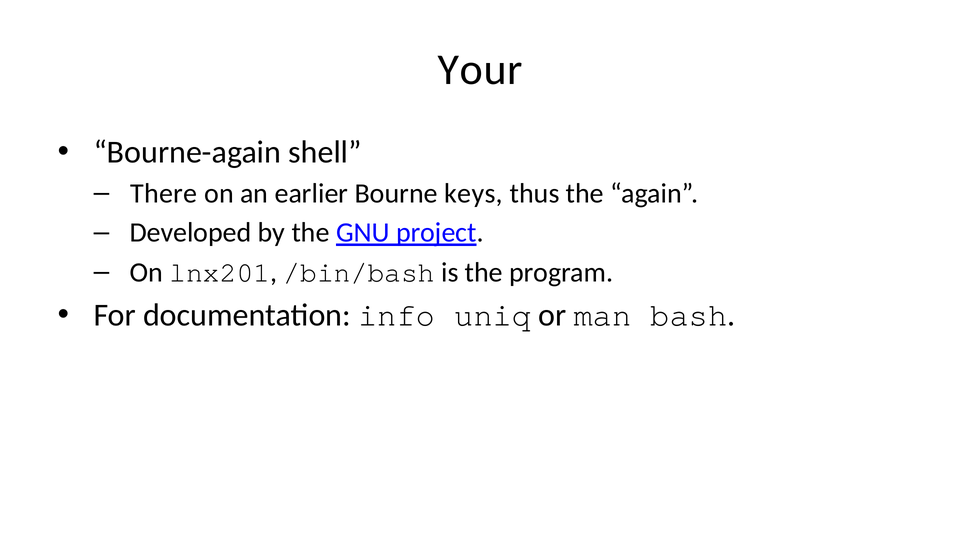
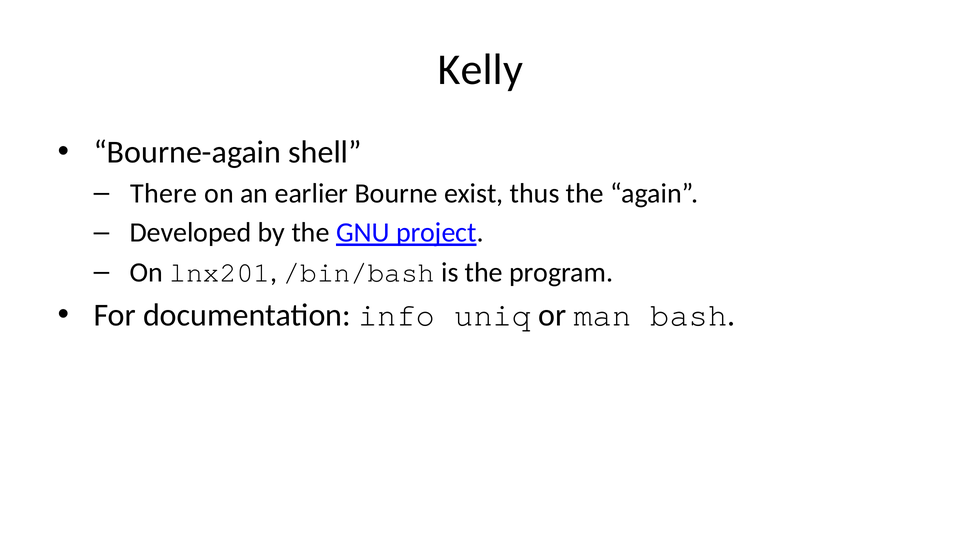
Your: Your -> Kelly
keys: keys -> exist
